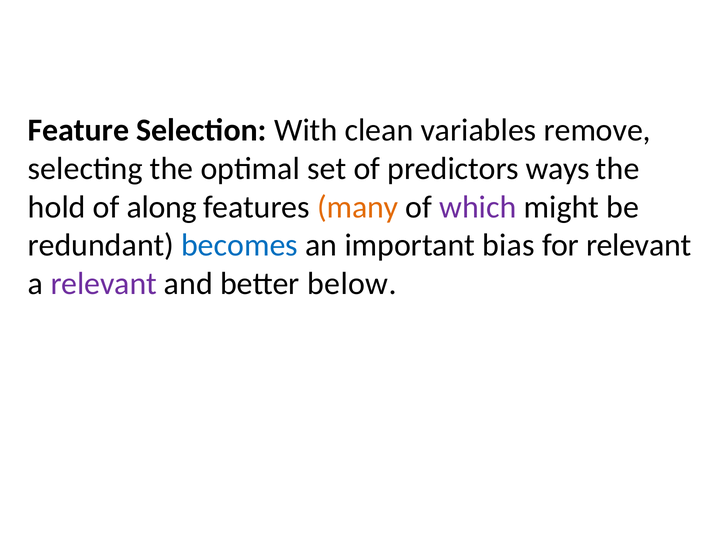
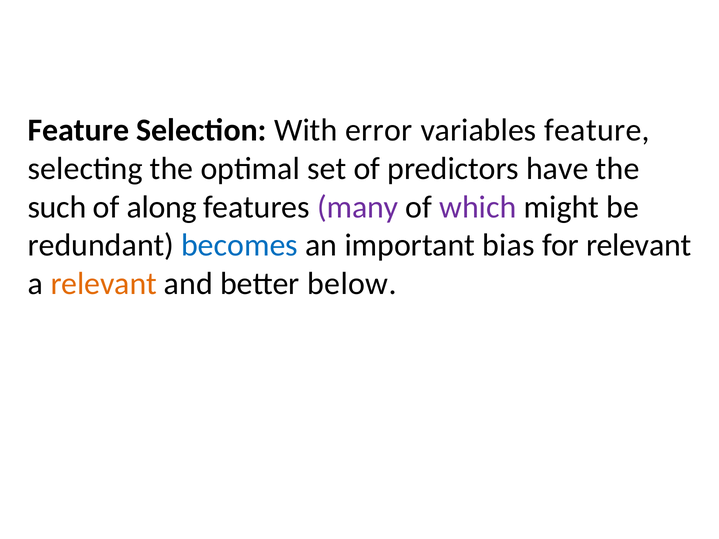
clean: clean -> error
variables remove: remove -> feature
ways: ways -> have
hold: hold -> such
many colour: orange -> purple
relevant at (104, 284) colour: purple -> orange
